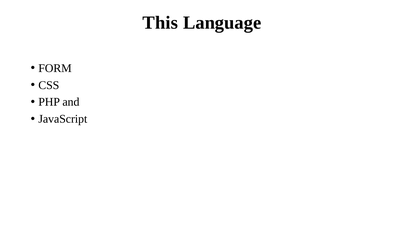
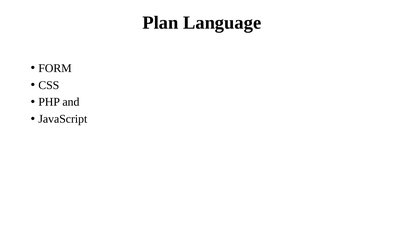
This: This -> Plan
